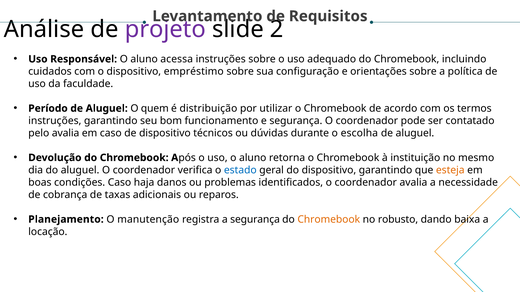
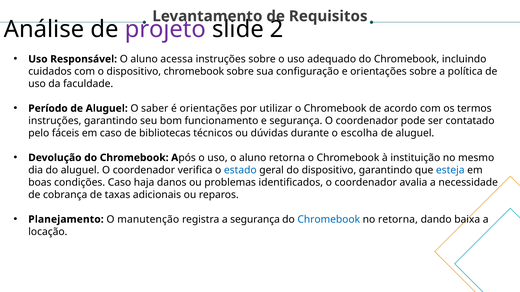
dispositivo empréstimo: empréstimo -> chromebook
quem: quem -> saber
é distribuição: distribuição -> orientações
pelo avalia: avalia -> fáceis
de dispositivo: dispositivo -> bibliotecas
esteja colour: orange -> blue
Chromebook at (329, 220) colour: orange -> blue
no robusto: robusto -> retorna
